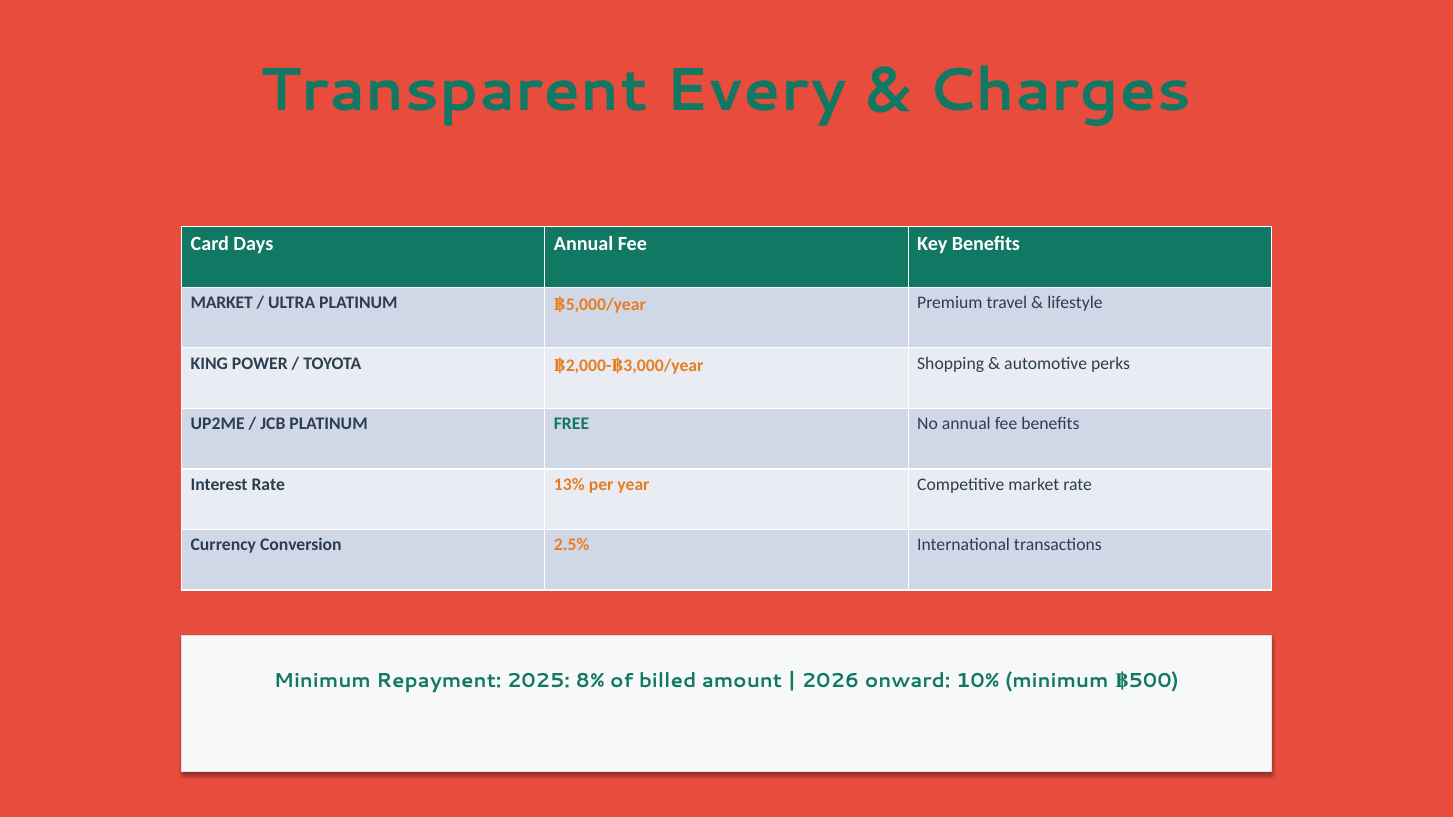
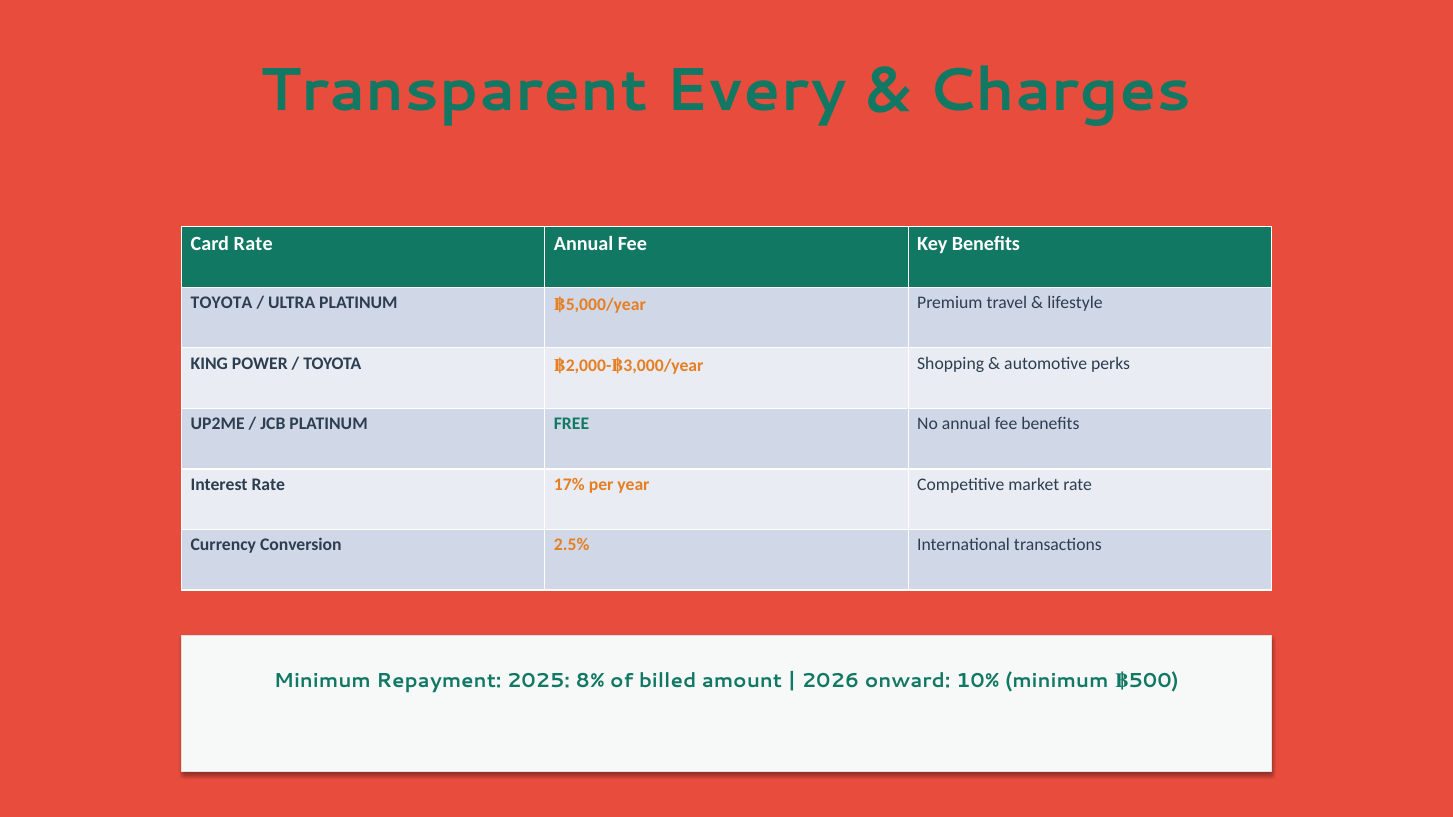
Card Days: Days -> Rate
MARKET at (222, 303): MARKET -> TOYOTA
13%: 13% -> 17%
